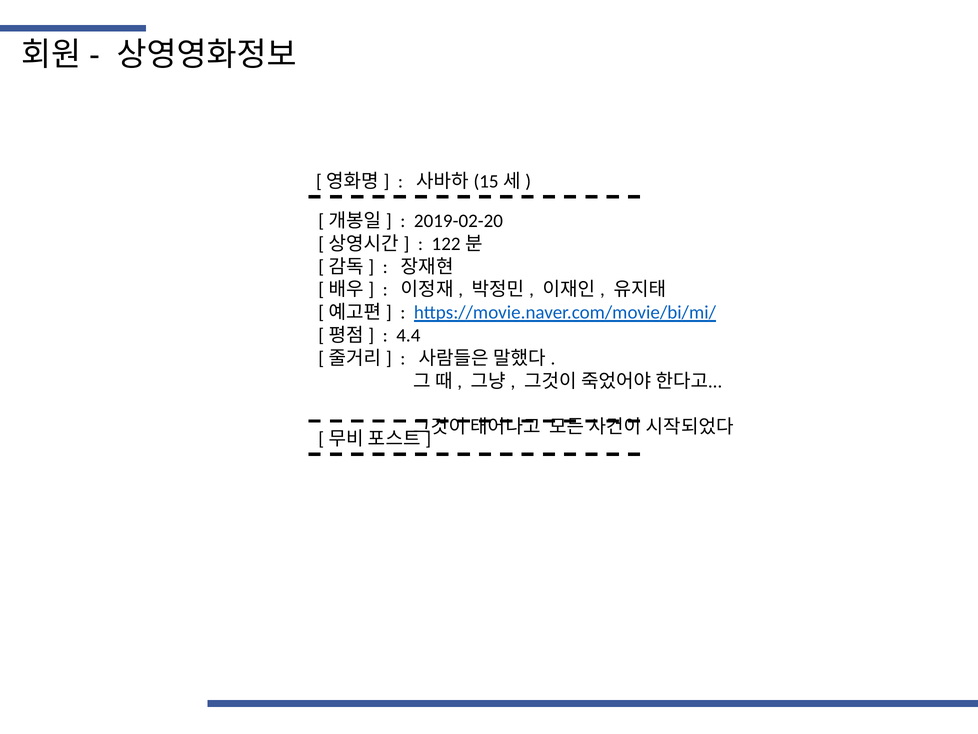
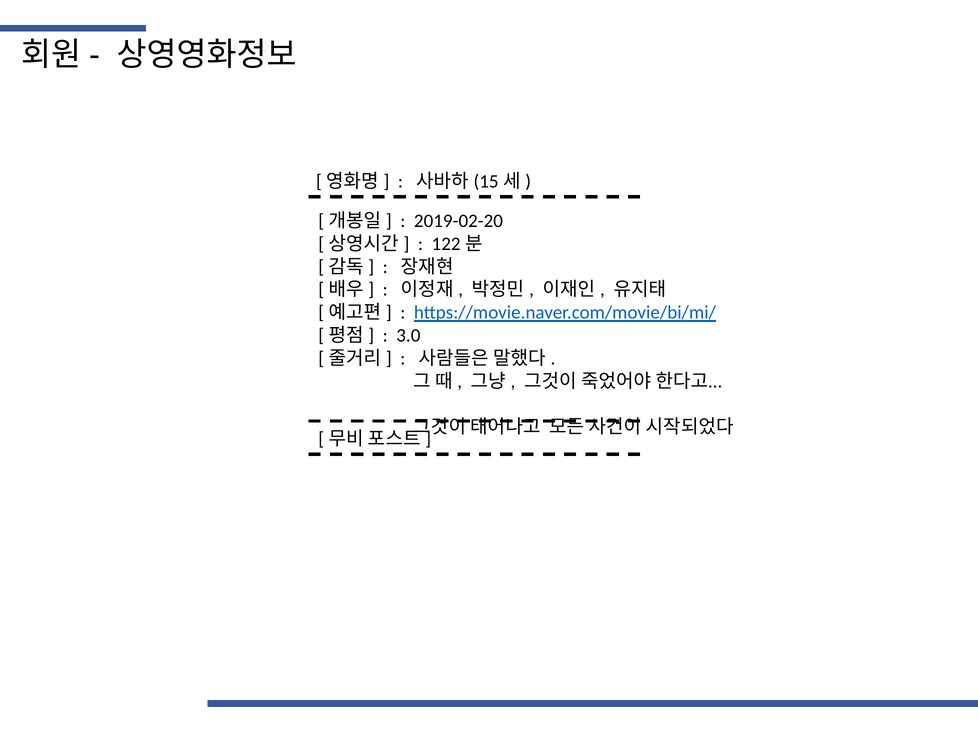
4.4: 4.4 -> 3.0
